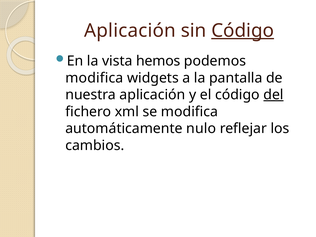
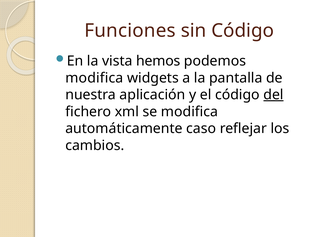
Aplicación at (130, 31): Aplicación -> Funciones
Código at (243, 31) underline: present -> none
nulo: nulo -> caso
